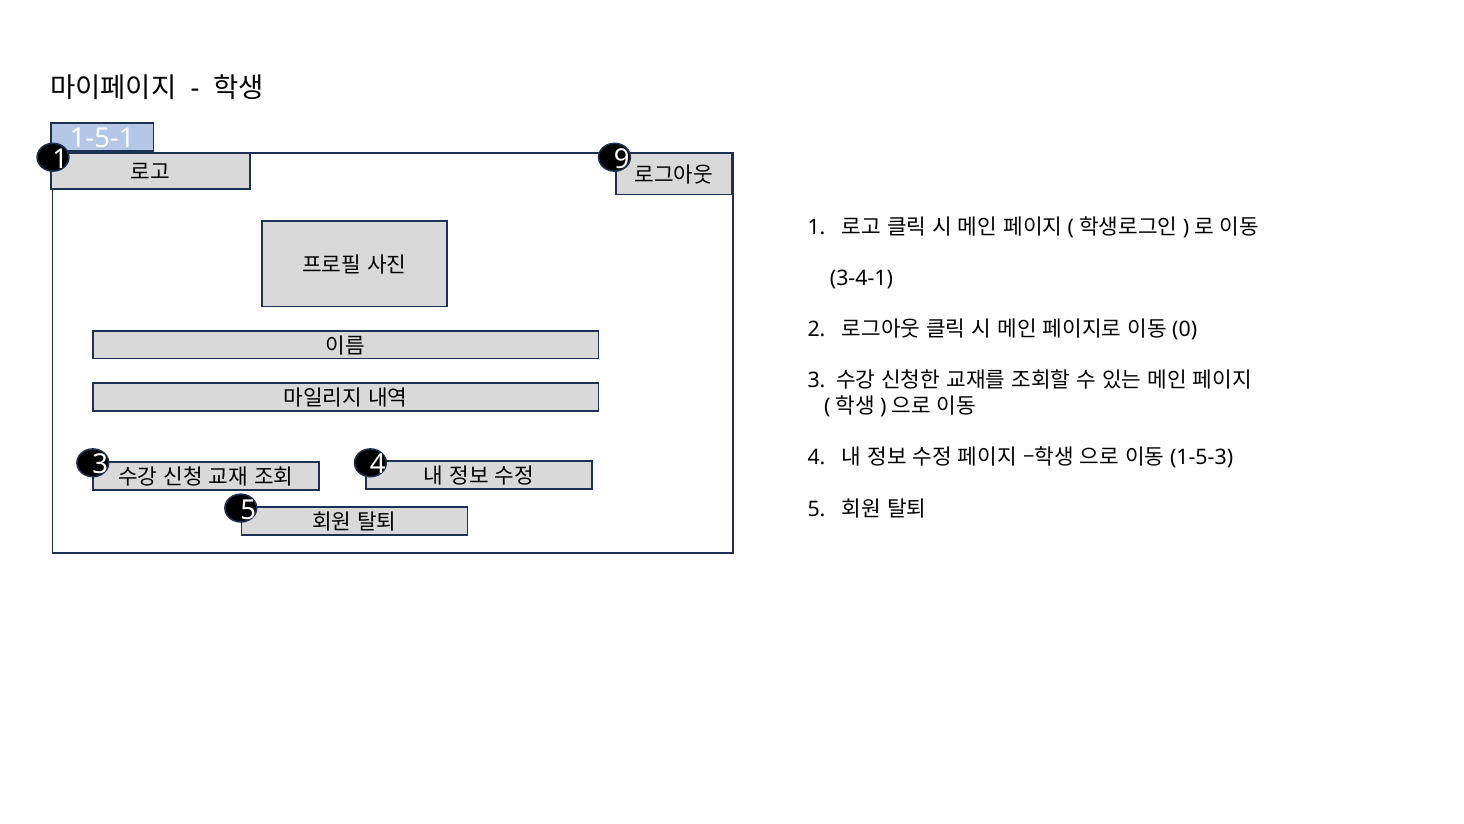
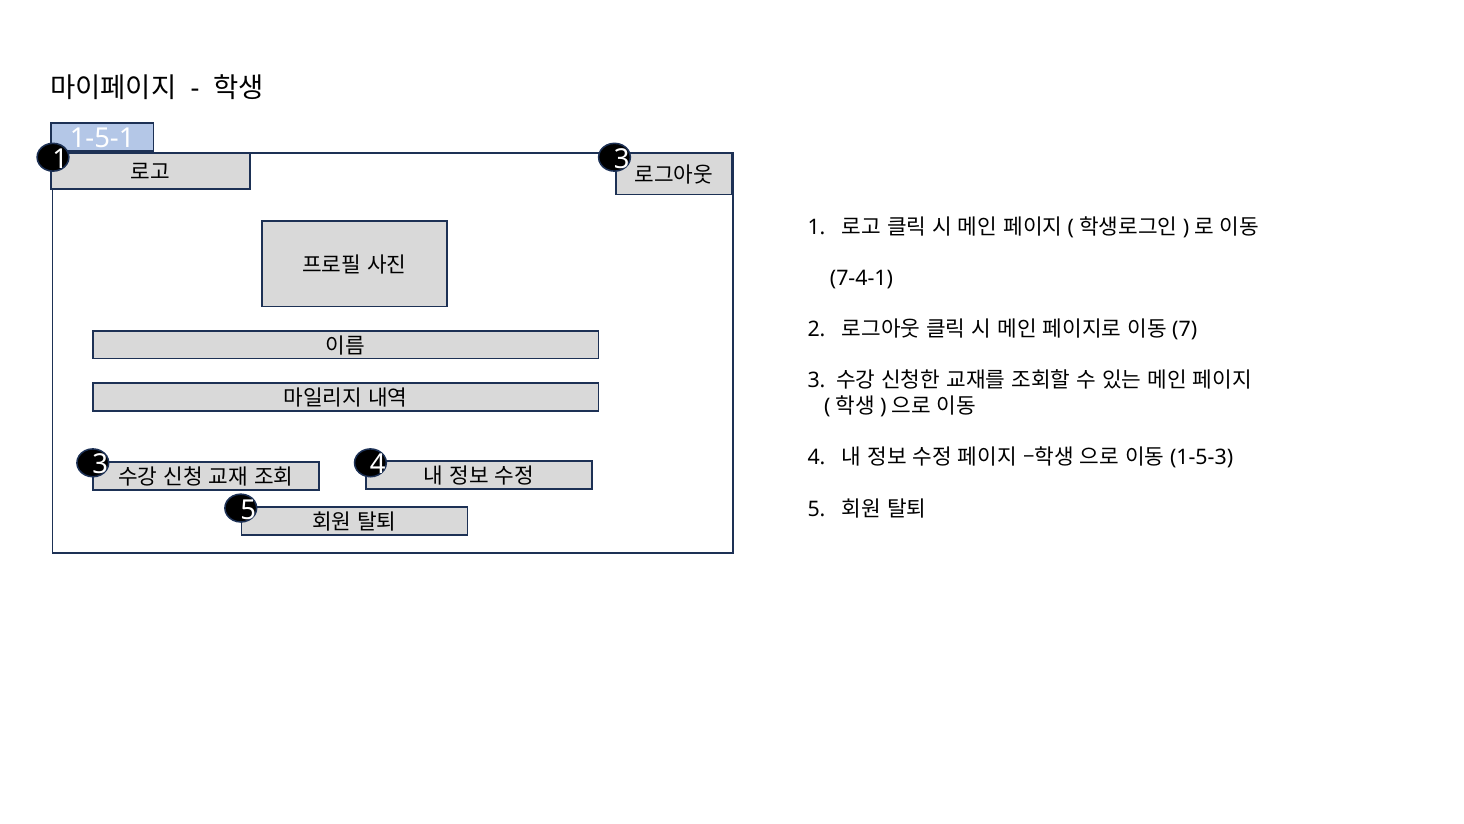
1 9: 9 -> 3
3-4-1: 3-4-1 -> 7-4-1
0: 0 -> 7
